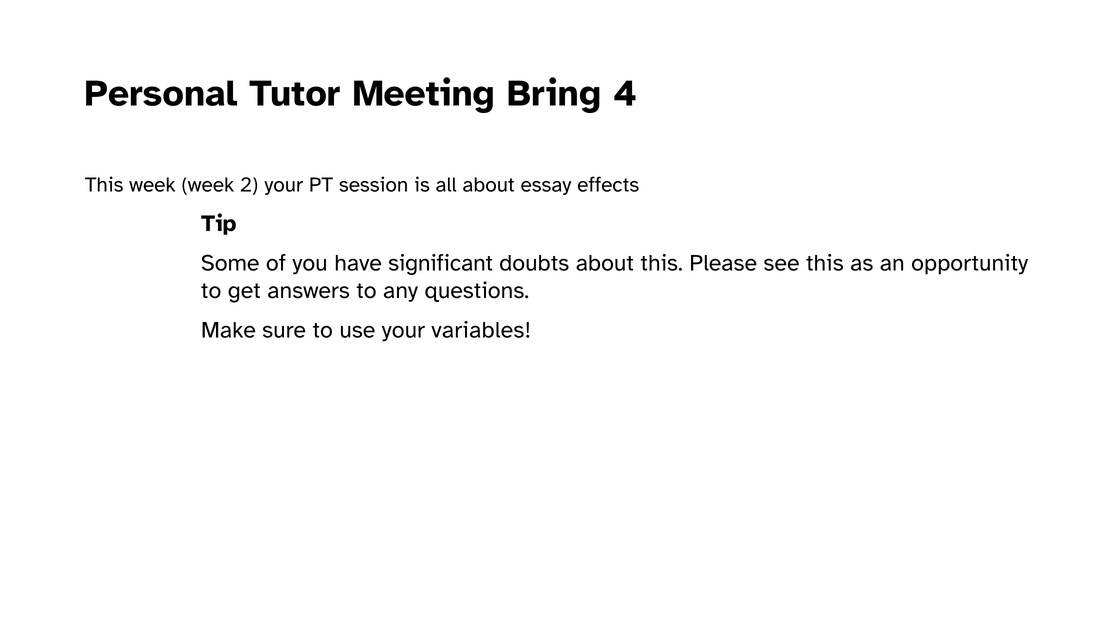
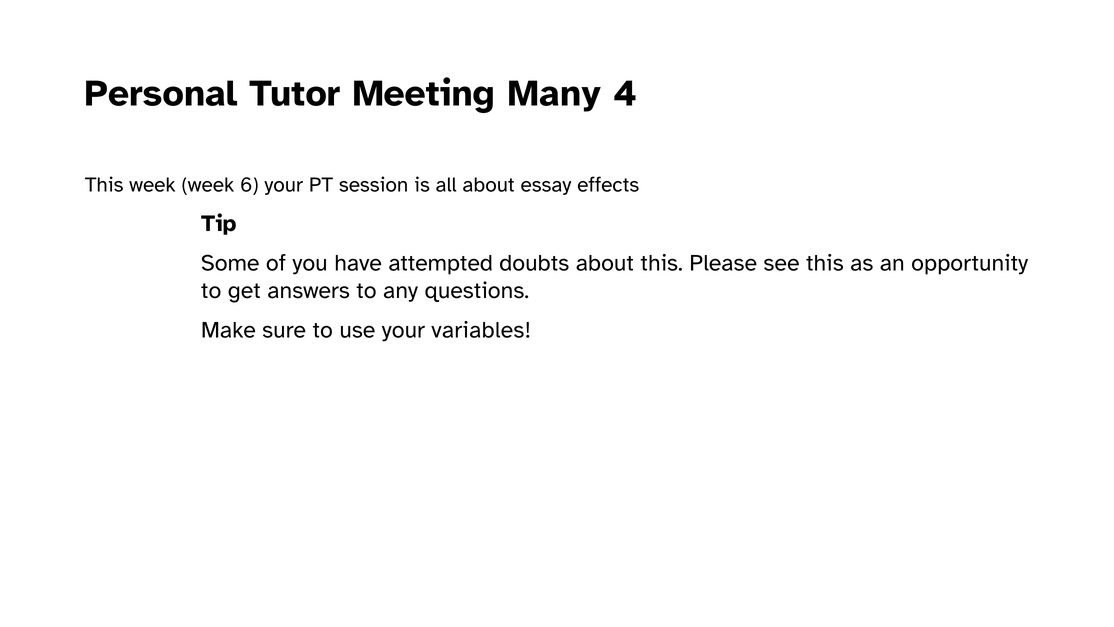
Bring: Bring -> Many
2: 2 -> 6
significant: significant -> attempted
